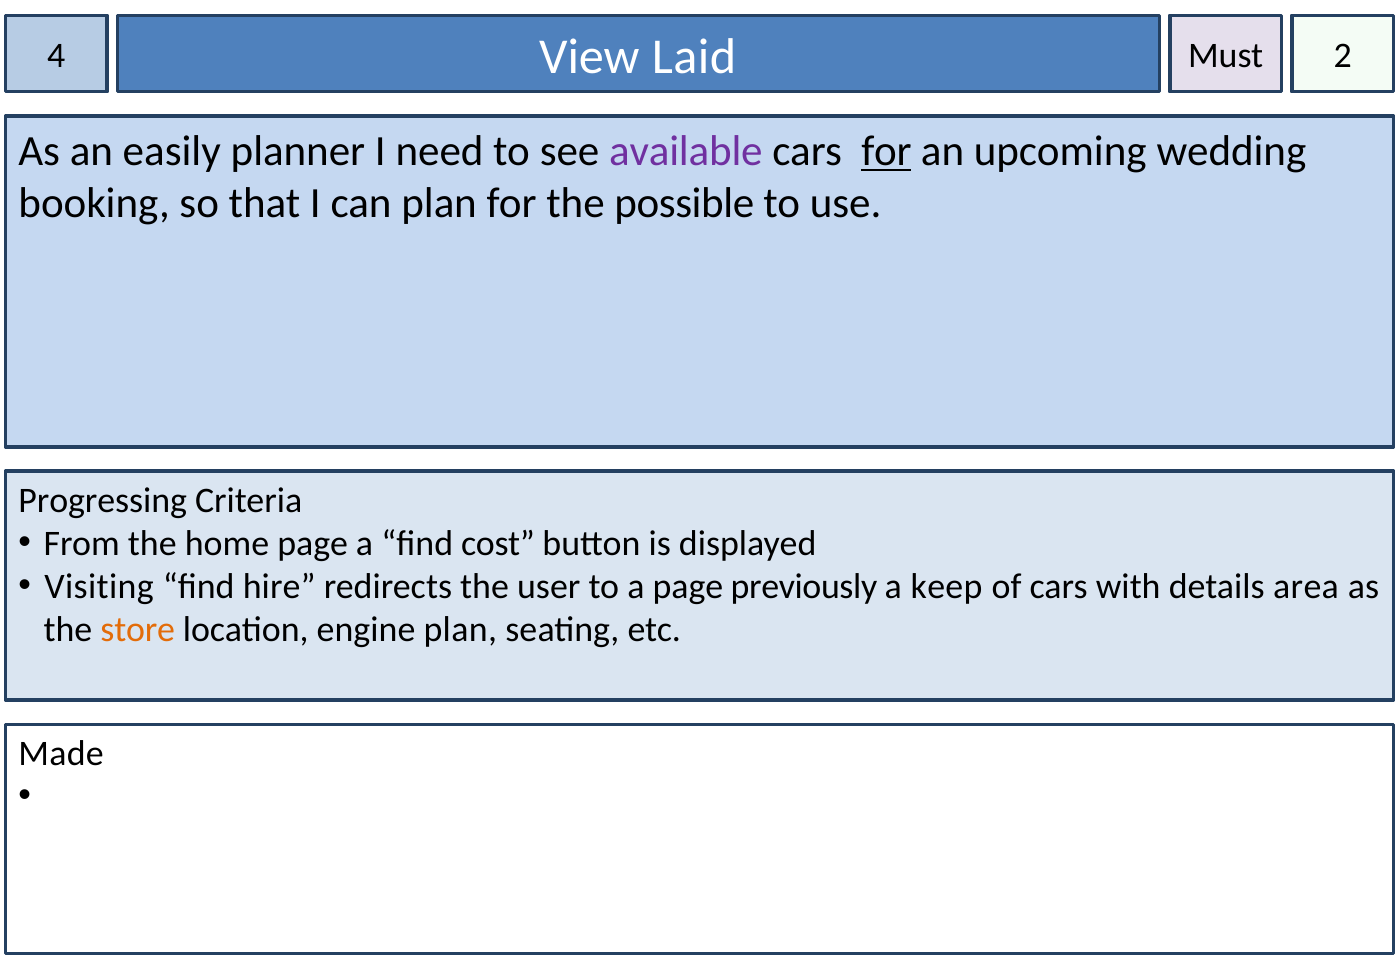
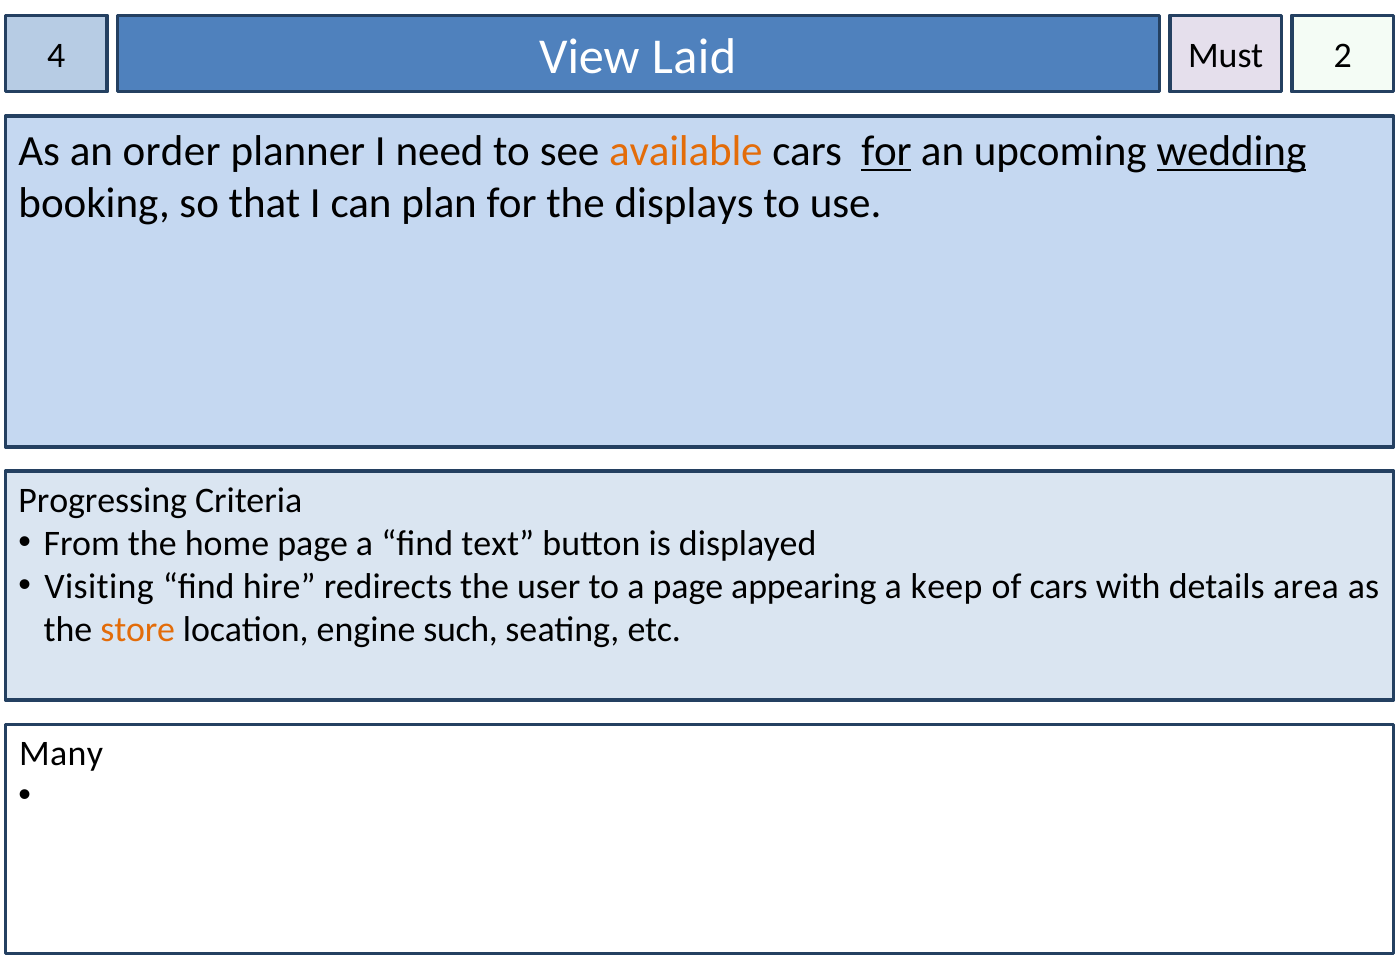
easily: easily -> order
available colour: purple -> orange
wedding underline: none -> present
possible: possible -> displays
cost: cost -> text
previously: previously -> appearing
engine plan: plan -> such
Made: Made -> Many
